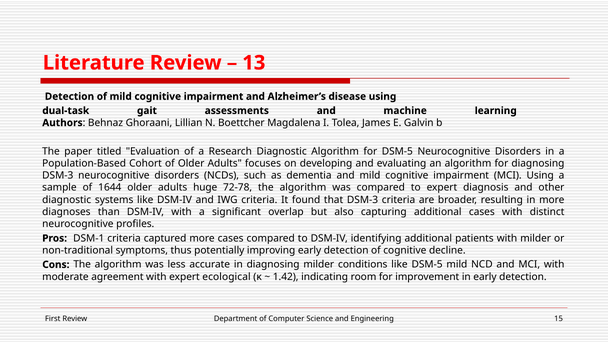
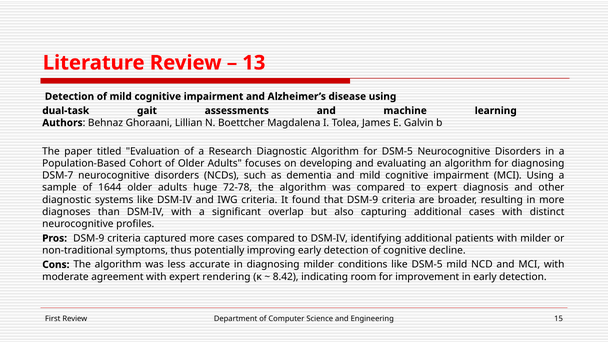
DSM-3 at (58, 175): DSM-3 -> DSM-7
that DSM-3: DSM-3 -> DSM-9
Pros DSM-1: DSM-1 -> DSM-9
ecological: ecological -> rendering
1.42: 1.42 -> 8.42
